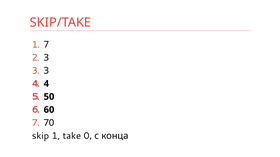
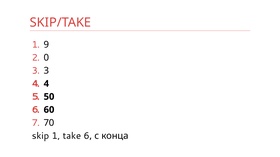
1 7: 7 -> 9
2 3: 3 -> 0
take 0: 0 -> 6
